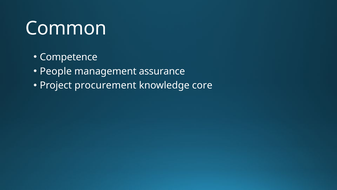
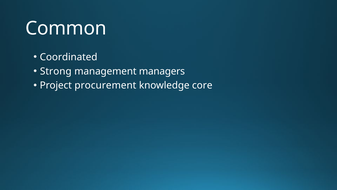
Competence: Competence -> Coordinated
People: People -> Strong
assurance: assurance -> managers
